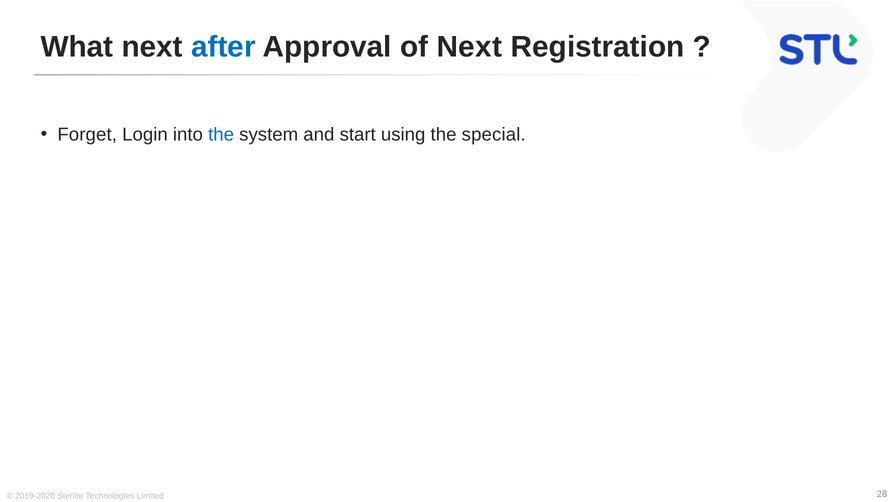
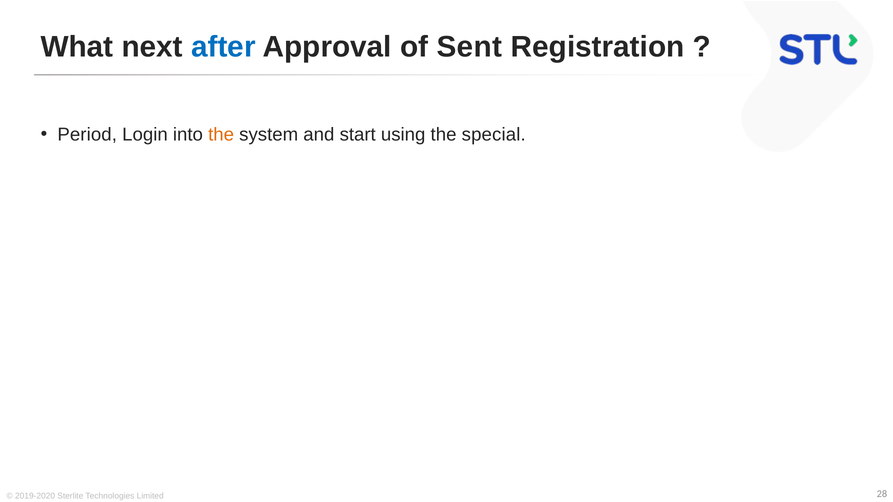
of Next: Next -> Sent
Forget: Forget -> Period
the at (221, 135) colour: blue -> orange
